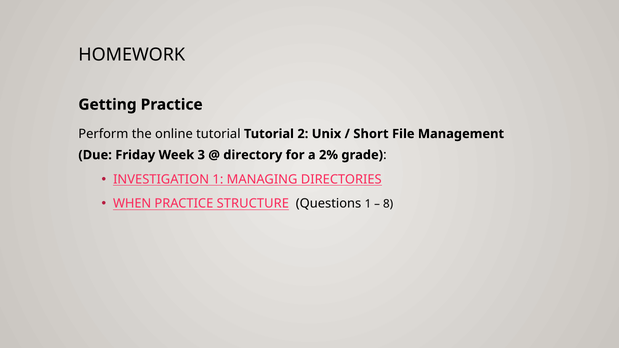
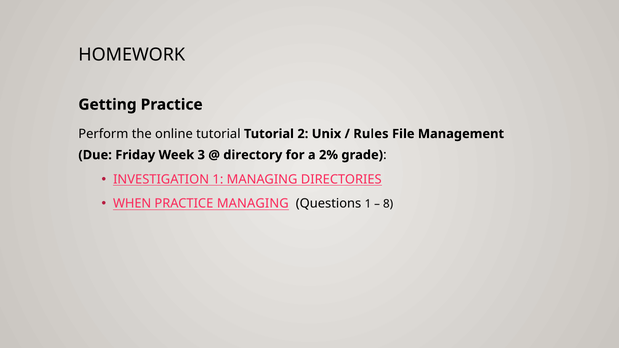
Short: Short -> Rules
PRACTICE STRUCTURE: STRUCTURE -> MANAGING
